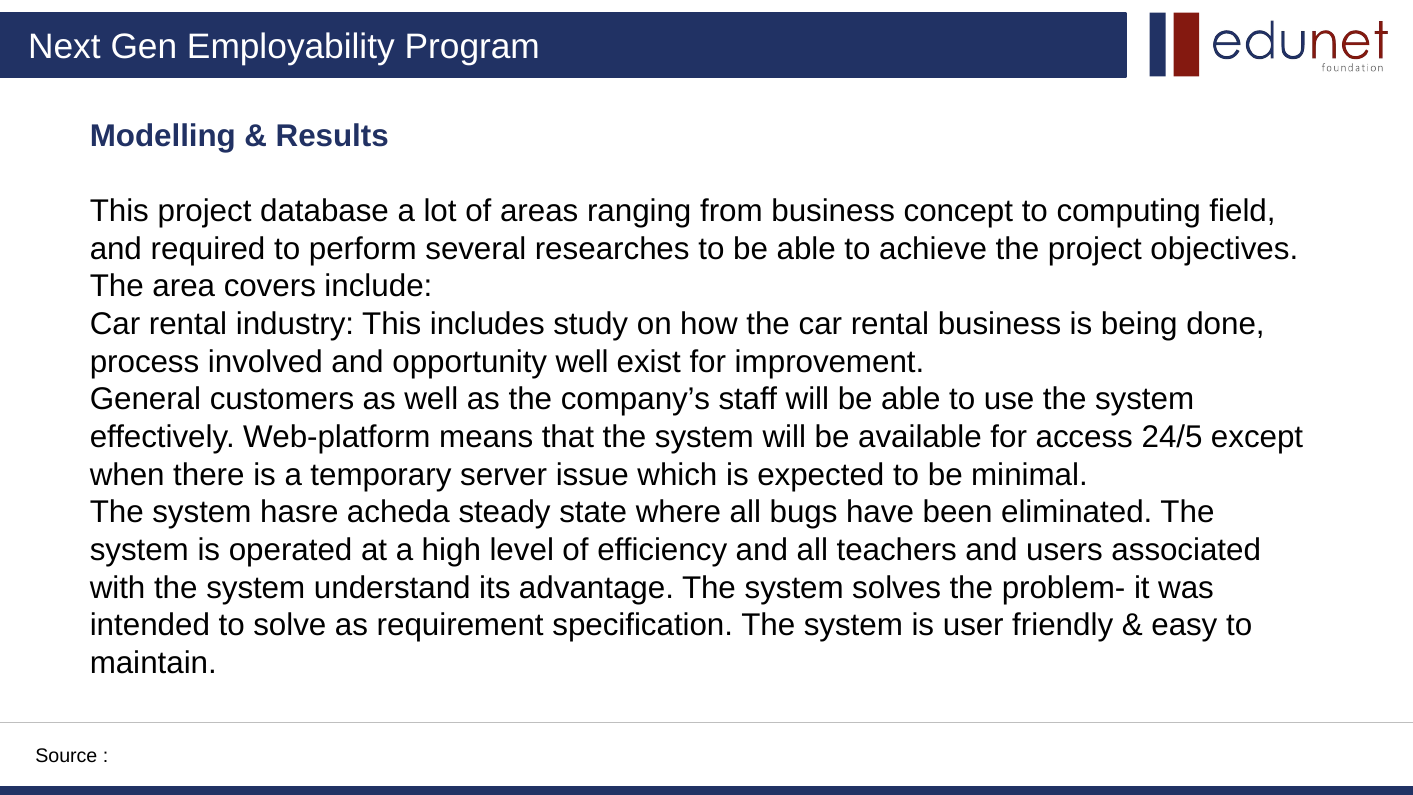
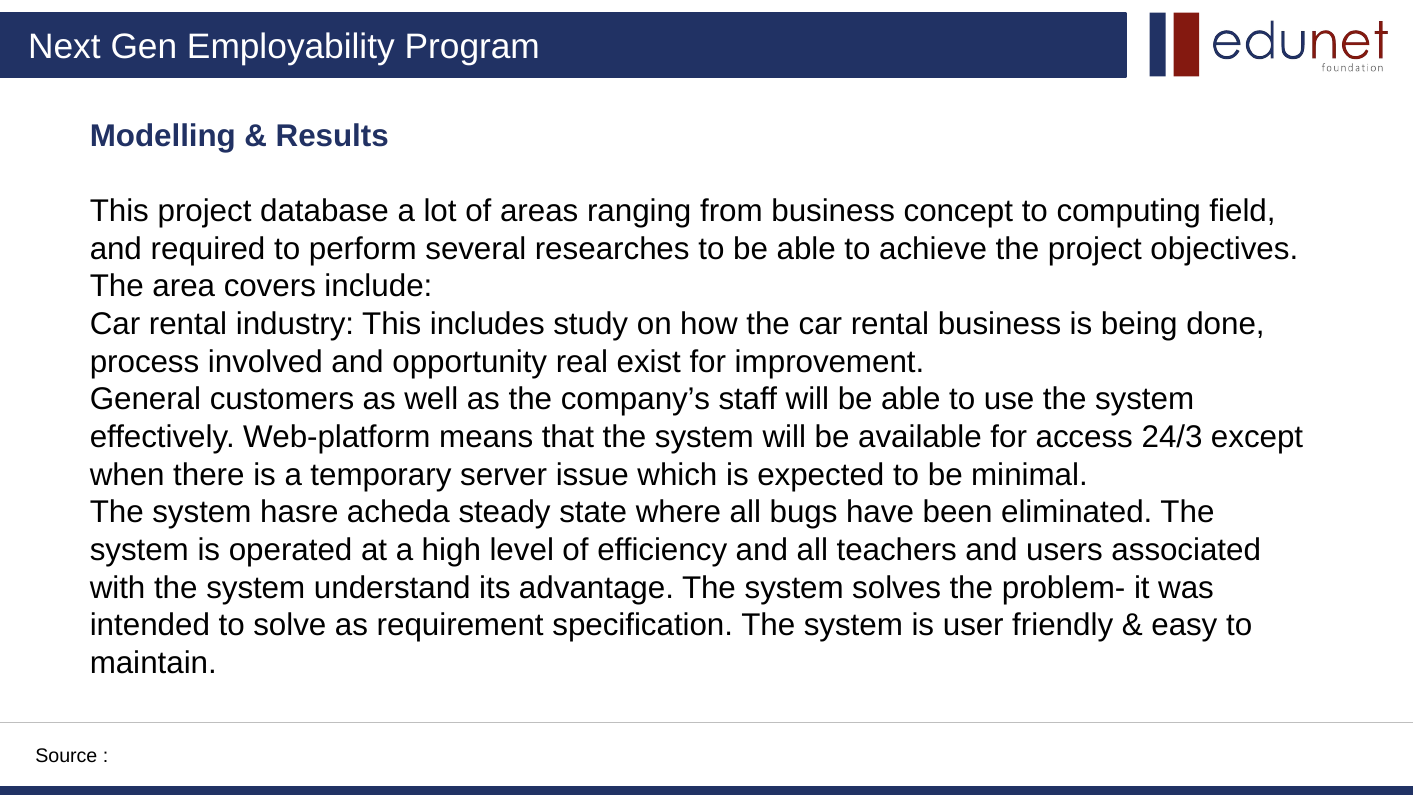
opportunity well: well -> real
24/5: 24/5 -> 24/3
